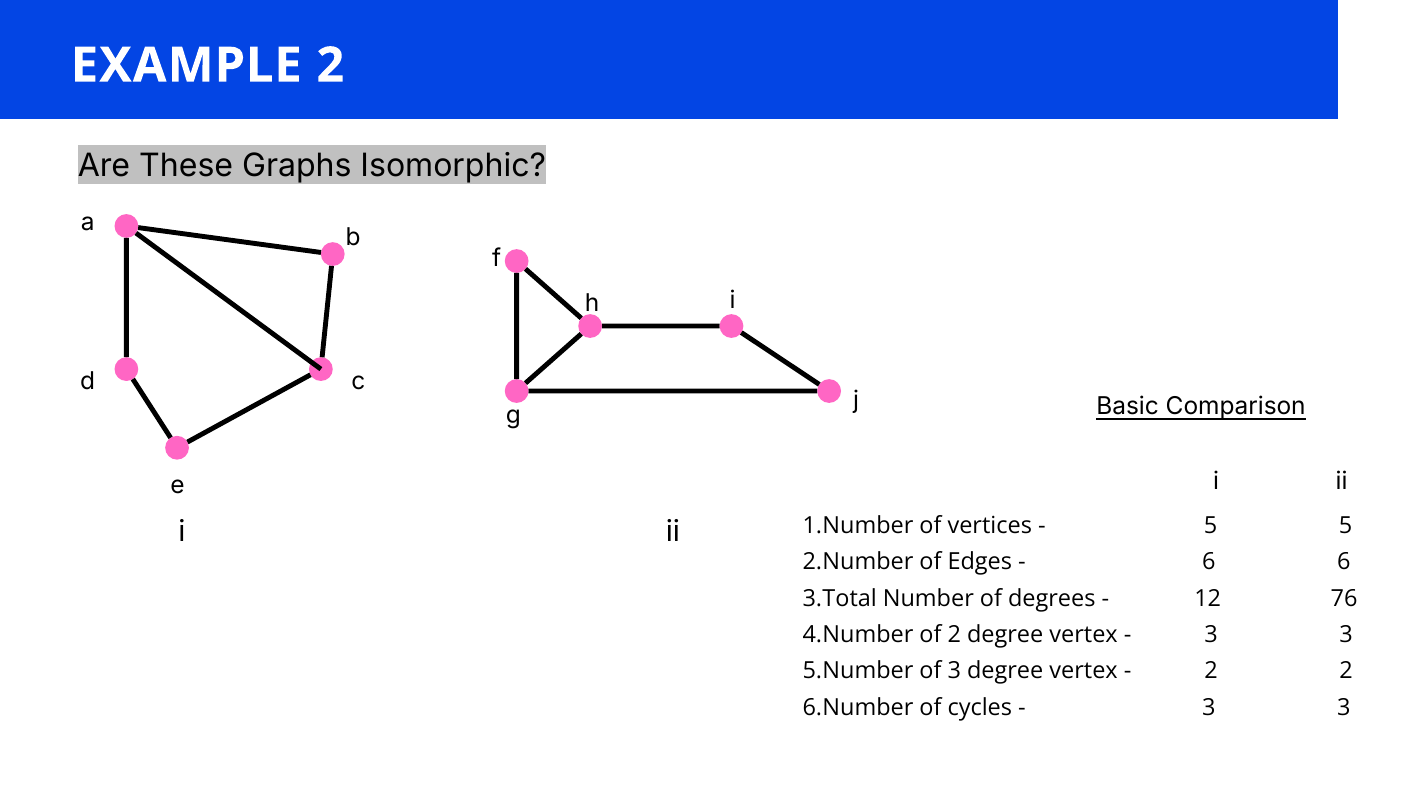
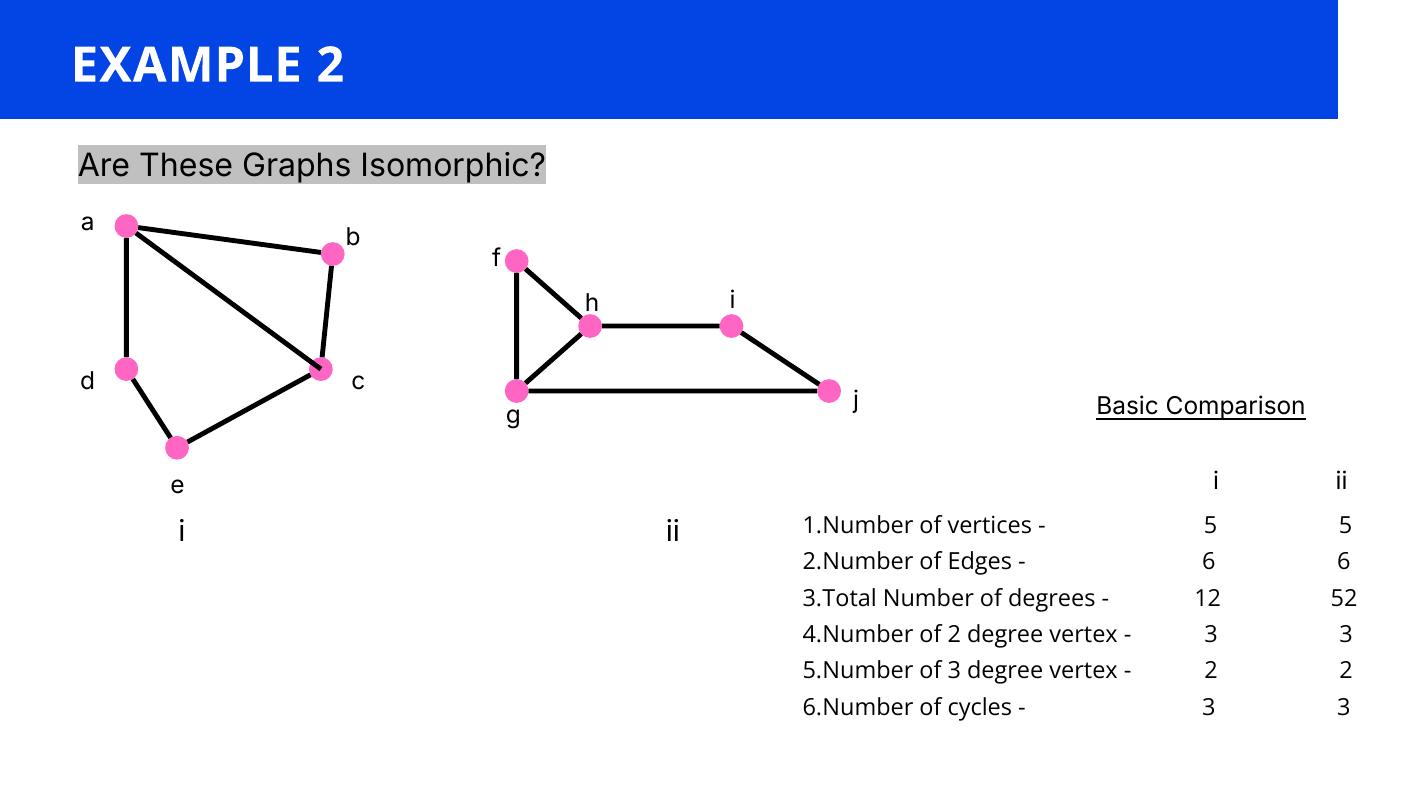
76: 76 -> 52
